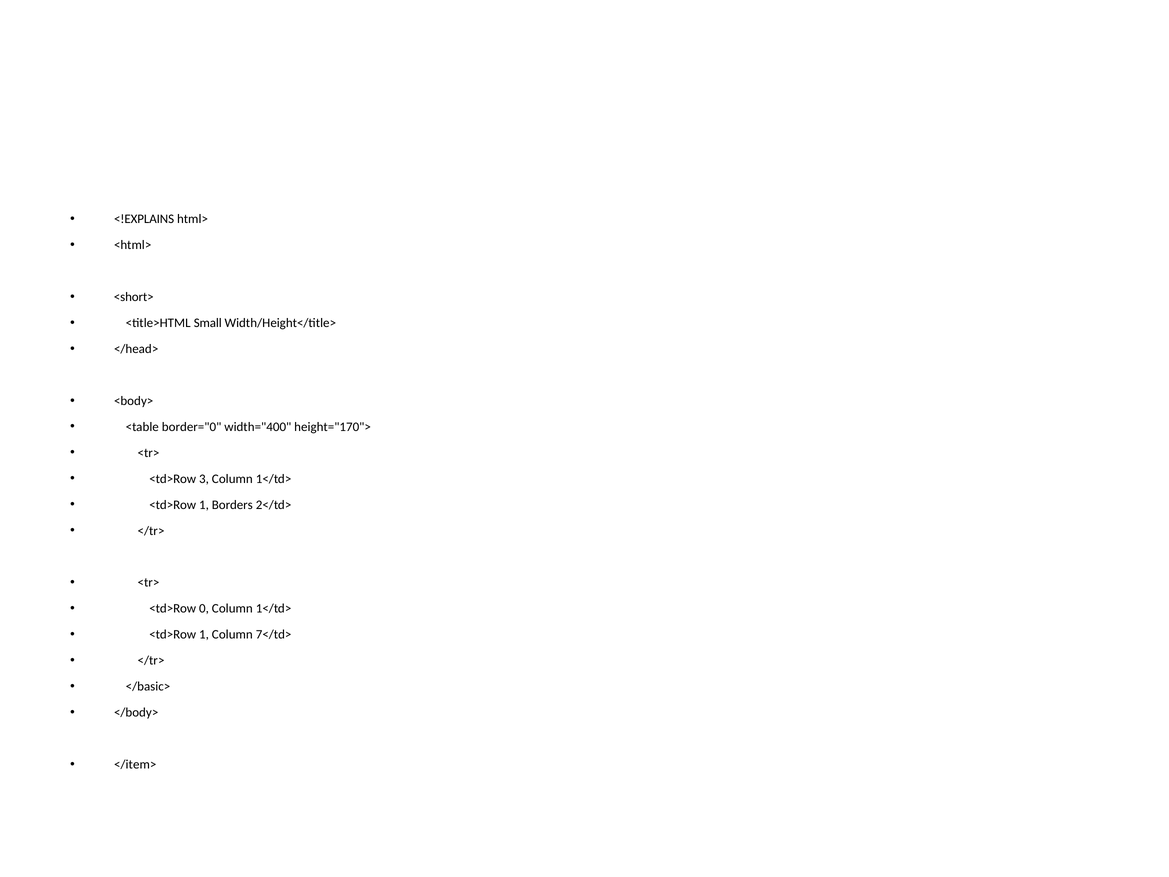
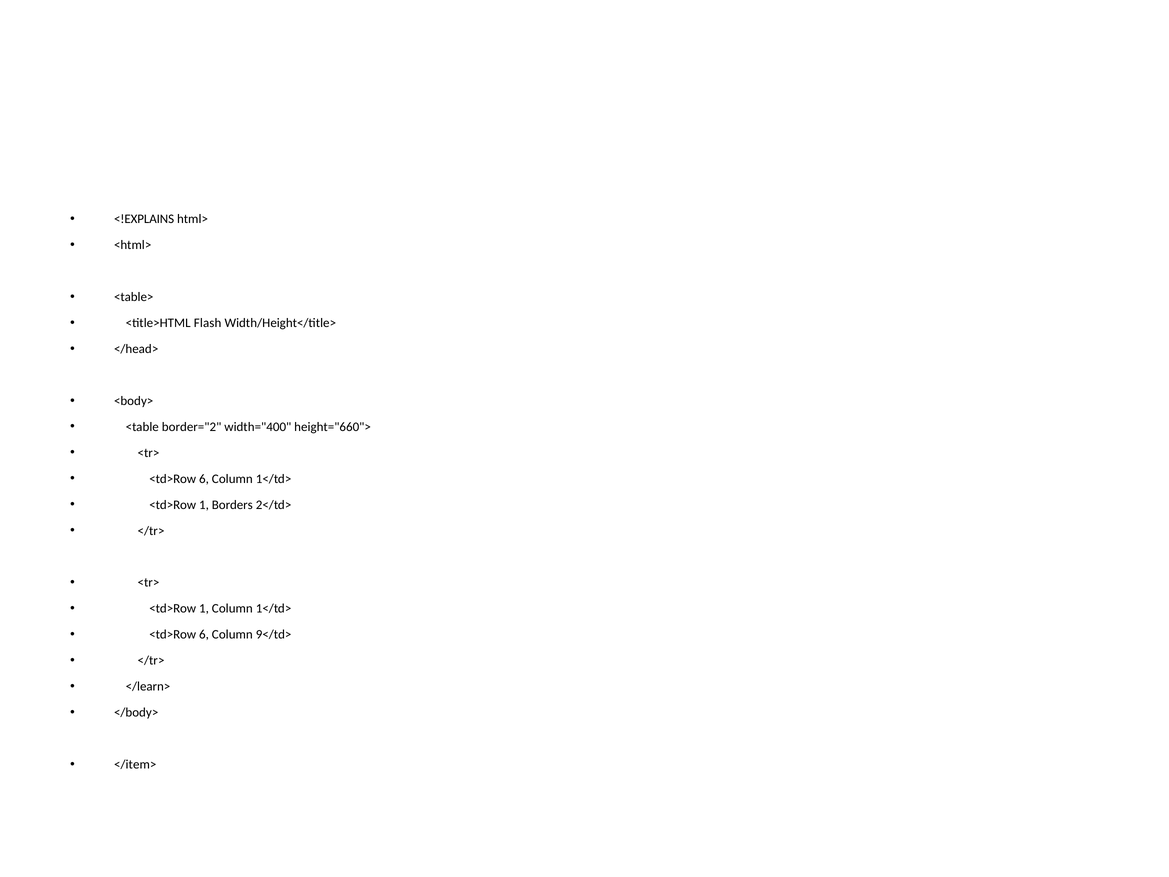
<short>: <short> -> <table>
Small: Small -> Flash
border="0: border="0 -> border="2
height="170">: height="170"> -> height="660">
3 at (204, 479): 3 -> 6
0 at (204, 608): 0 -> 1
1 at (204, 634): 1 -> 6
7</td>: 7</td> -> 9</td>
</basic>: </basic> -> </learn>
